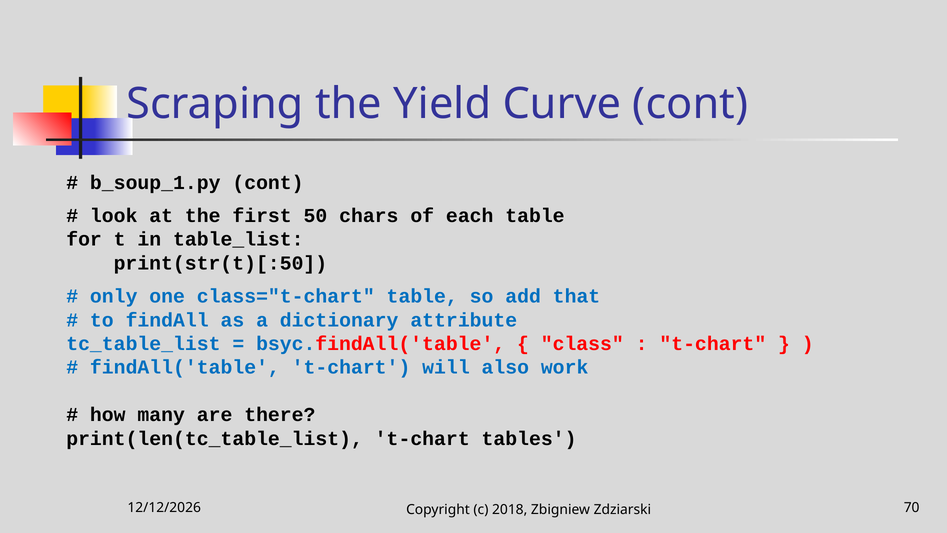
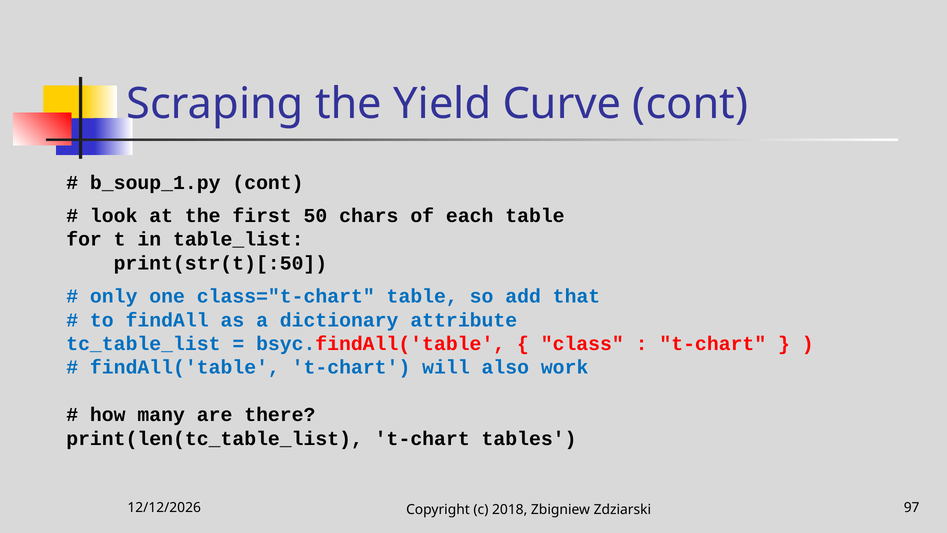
70: 70 -> 97
